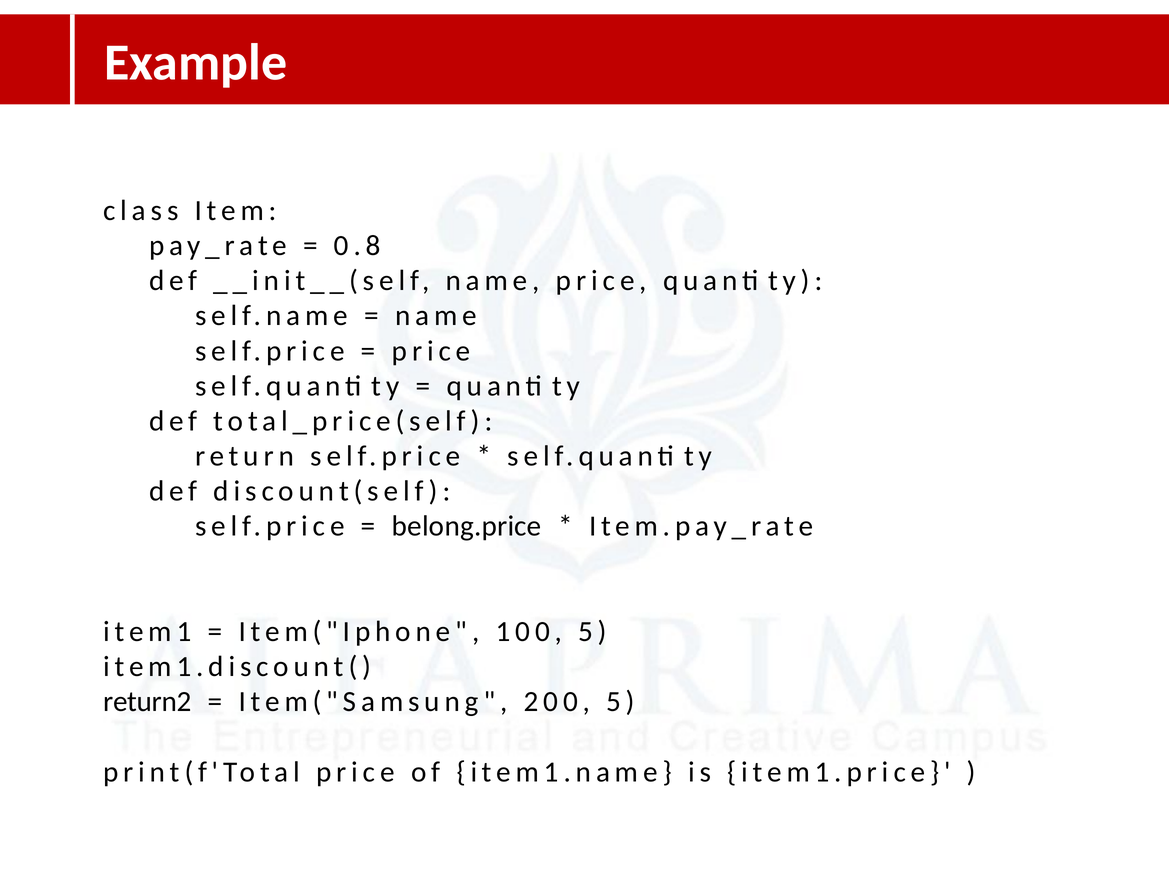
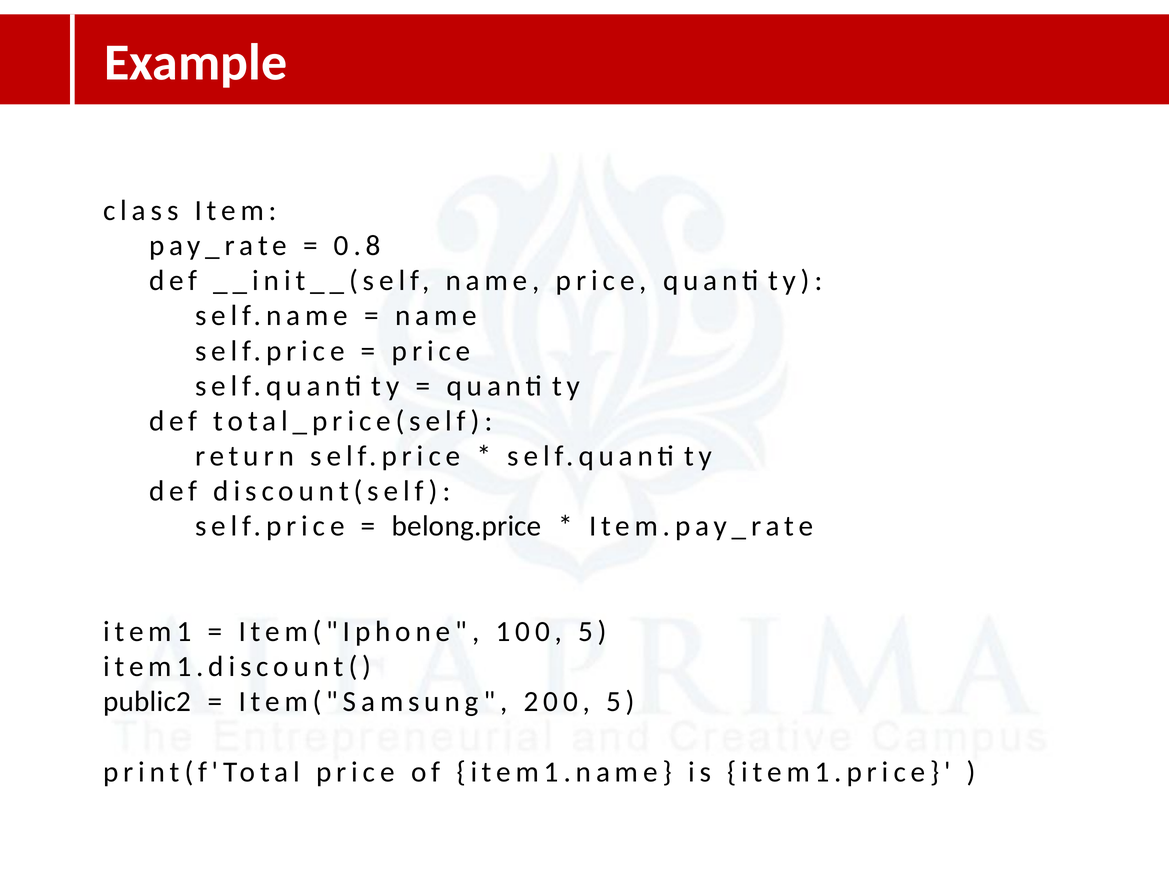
return2: return2 -> public2
